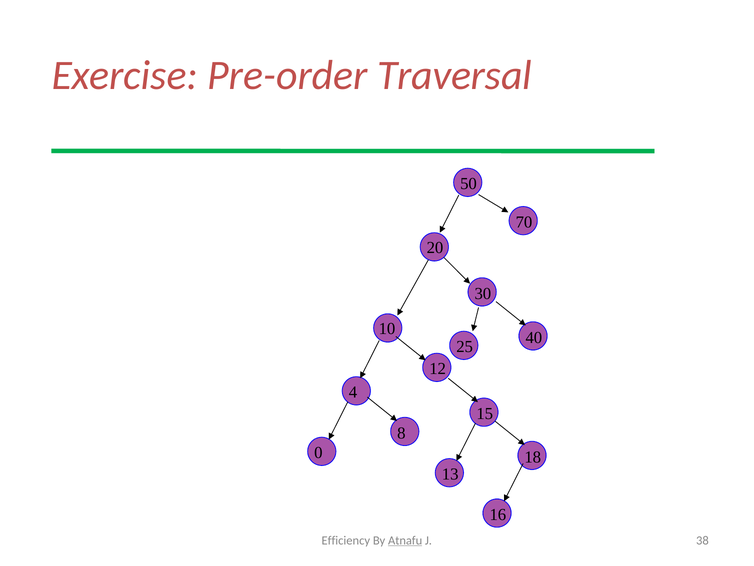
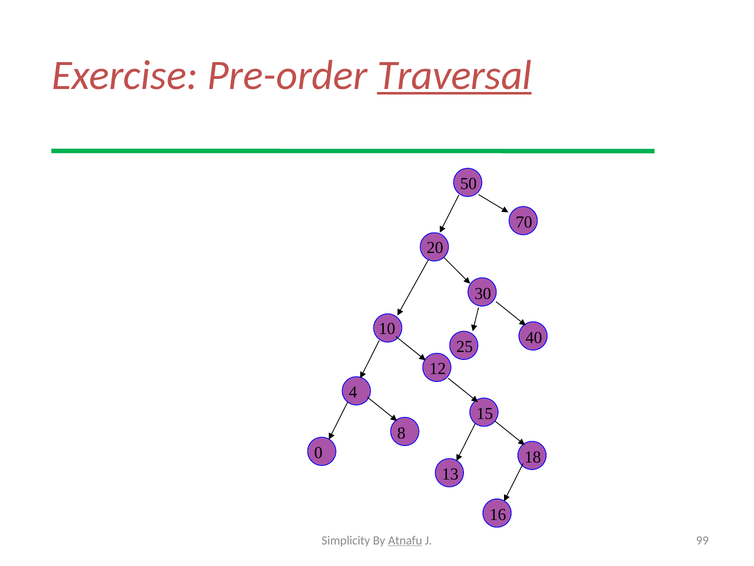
Traversal underline: none -> present
Efficiency: Efficiency -> Simplicity
38: 38 -> 99
